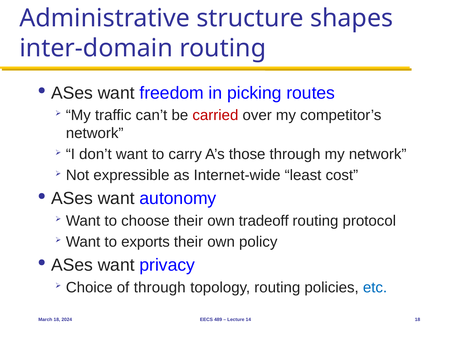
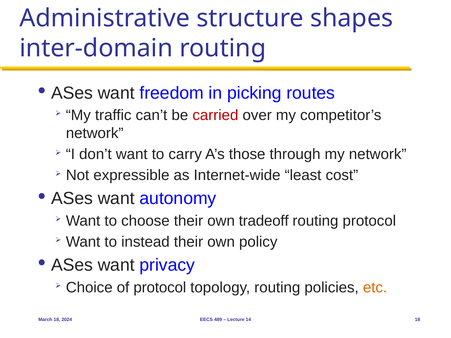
exports: exports -> instead
of through: through -> protocol
etc colour: blue -> orange
